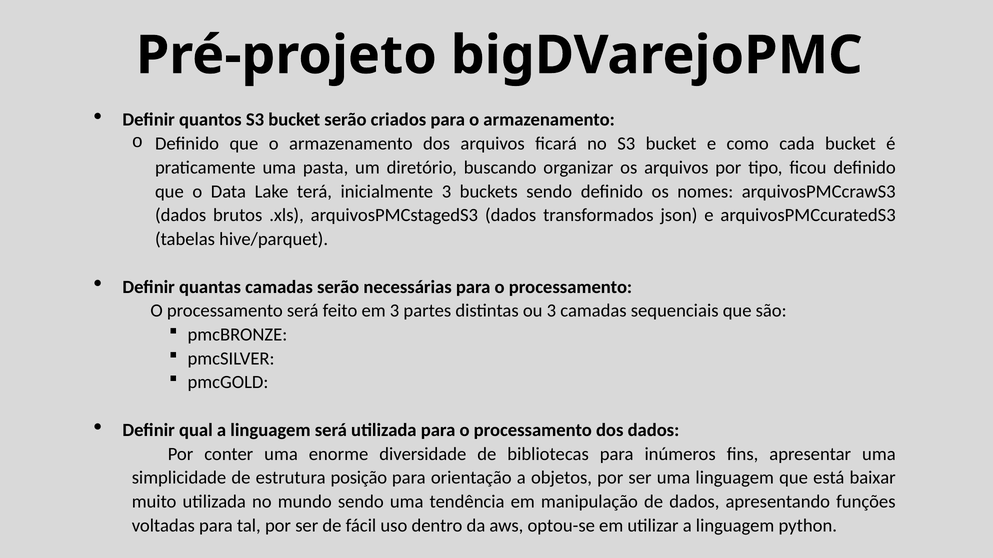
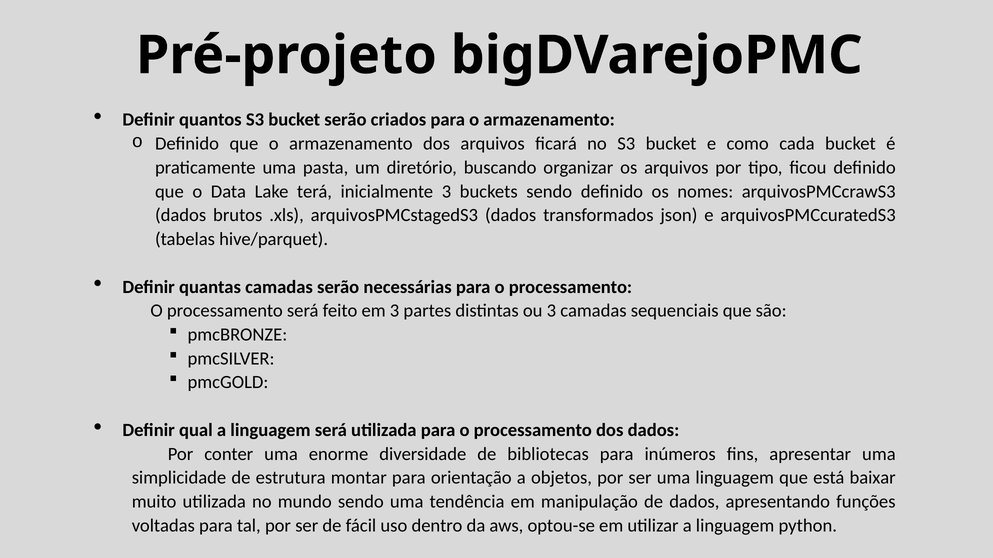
posição: posição -> montar
